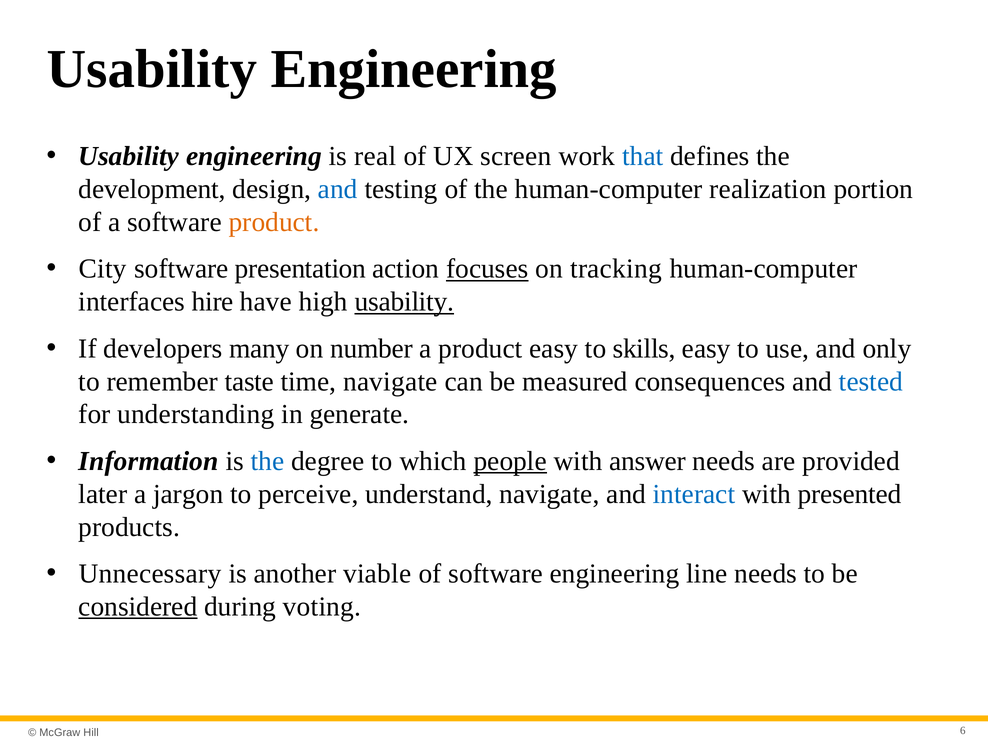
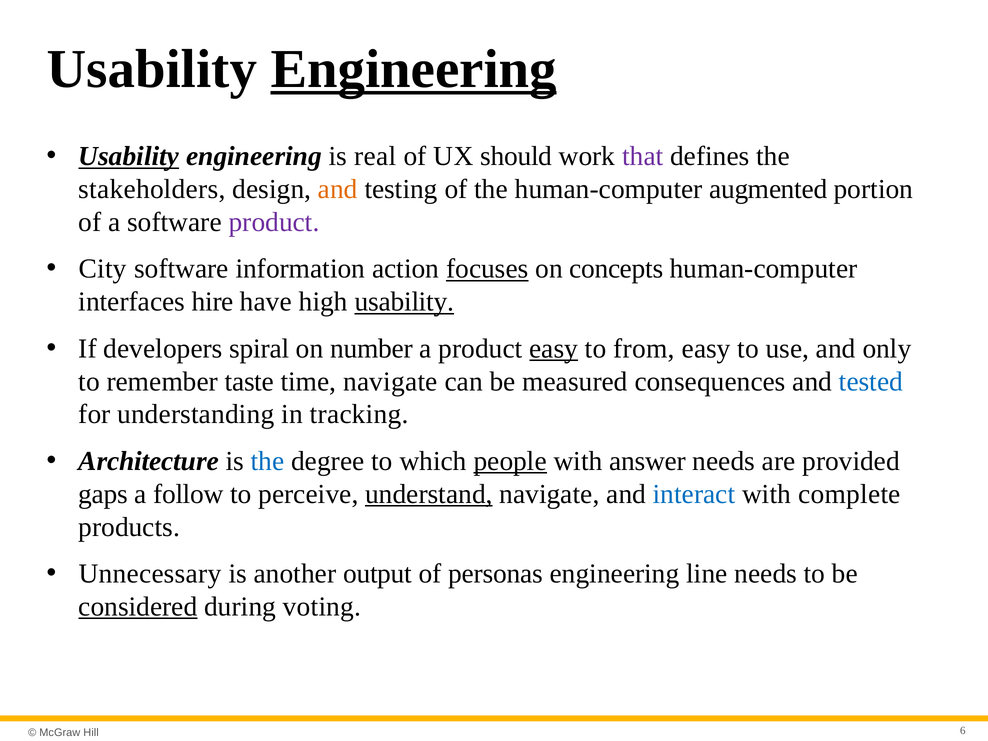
Engineering at (414, 69) underline: none -> present
Usability at (129, 156) underline: none -> present
screen: screen -> should
that colour: blue -> purple
development: development -> stakeholders
and at (338, 189) colour: blue -> orange
realization: realization -> augmented
product at (274, 222) colour: orange -> purple
presentation: presentation -> information
tracking: tracking -> concepts
many: many -> spiral
easy at (554, 349) underline: none -> present
skills: skills -> from
generate: generate -> tracking
Information: Information -> Architecture
later: later -> gaps
jargon: jargon -> follow
understand underline: none -> present
presented: presented -> complete
viable: viable -> output
of software: software -> personas
